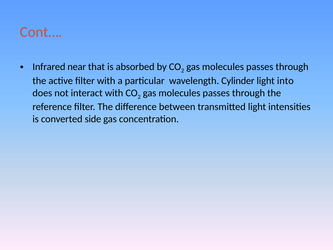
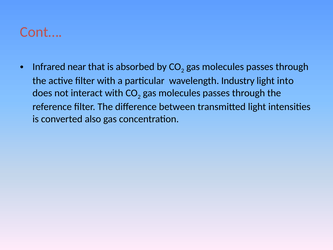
Cylinder: Cylinder -> Industry
side: side -> also
